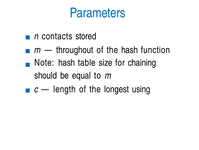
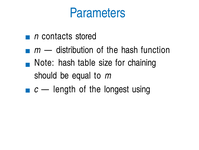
throughout: throughout -> distribution
